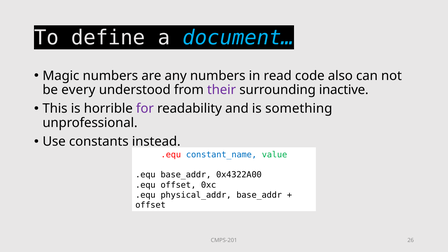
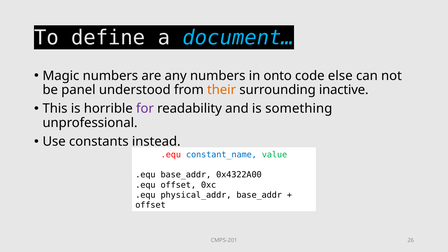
read: read -> onto
also: also -> else
every: every -> panel
their colour: purple -> orange
